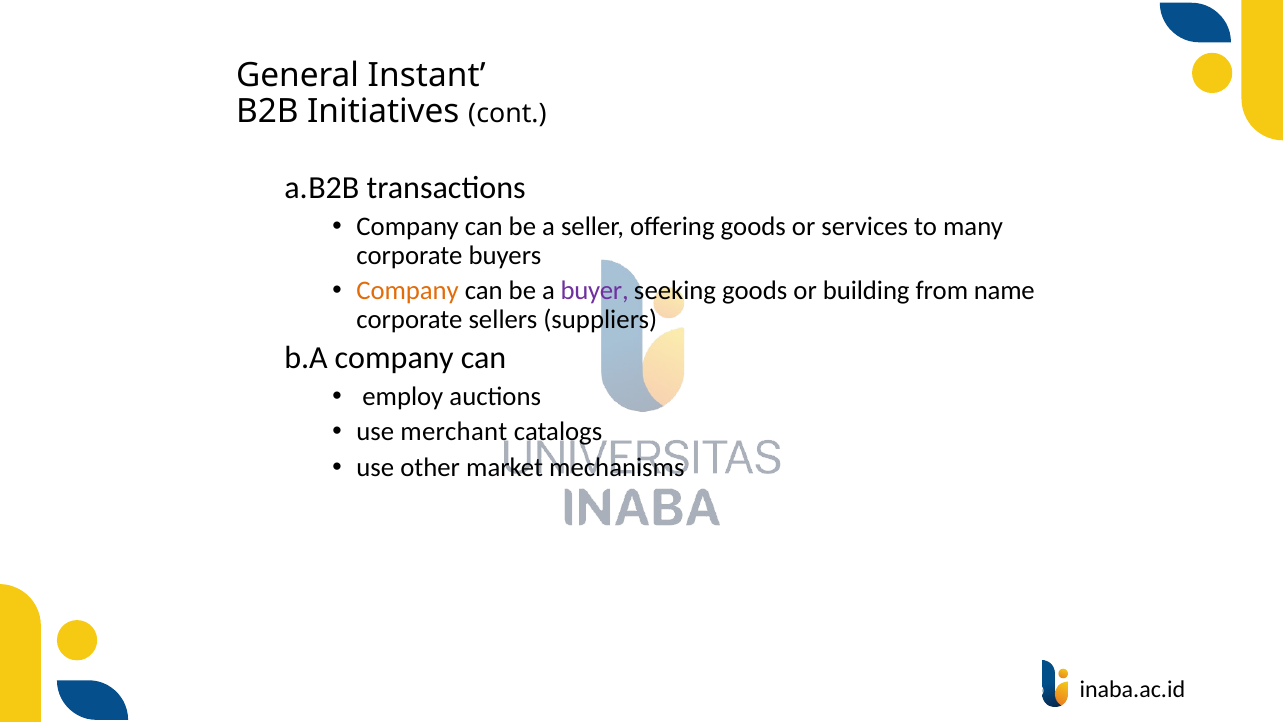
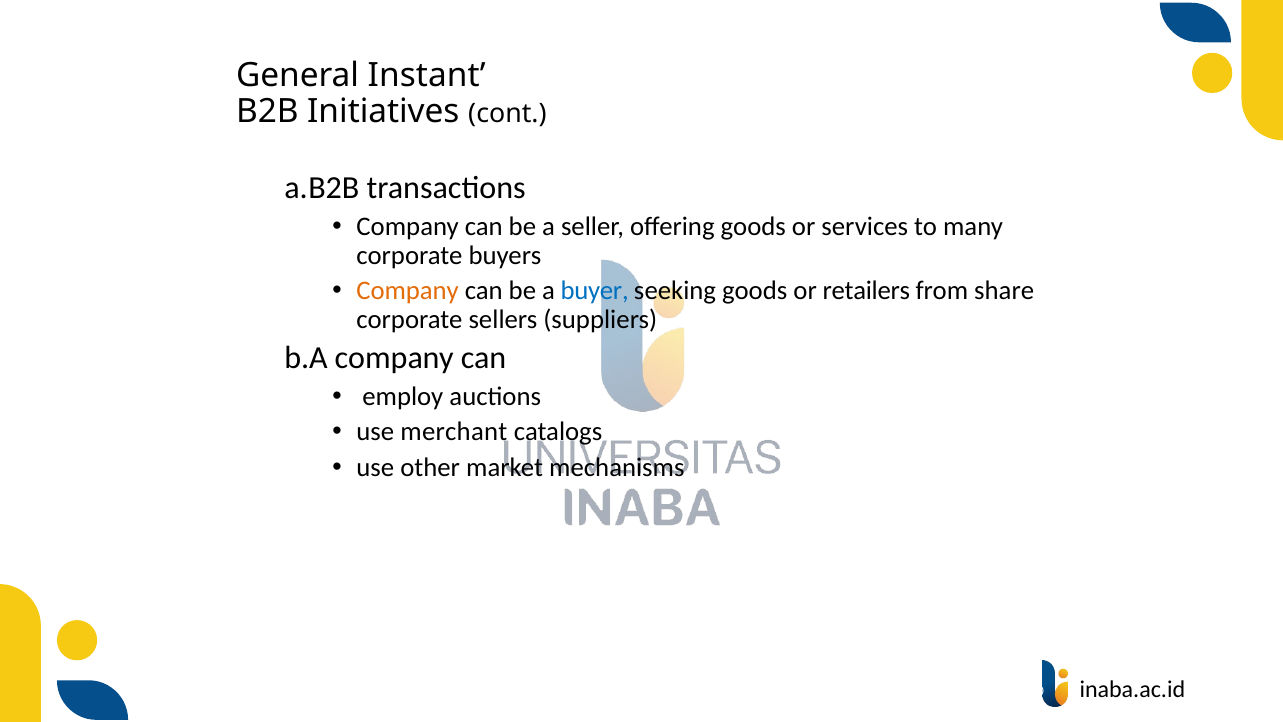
buyer colour: purple -> blue
building: building -> retailers
name: name -> share
